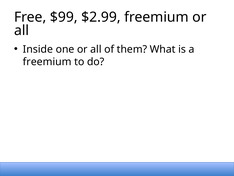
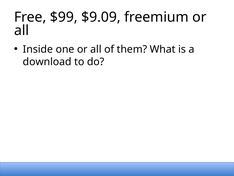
$2.99: $2.99 -> $9.09
freemium at (47, 62): freemium -> download
